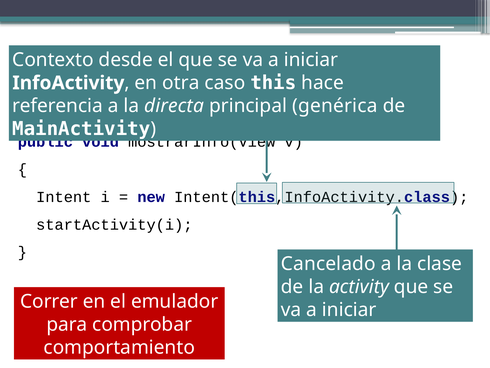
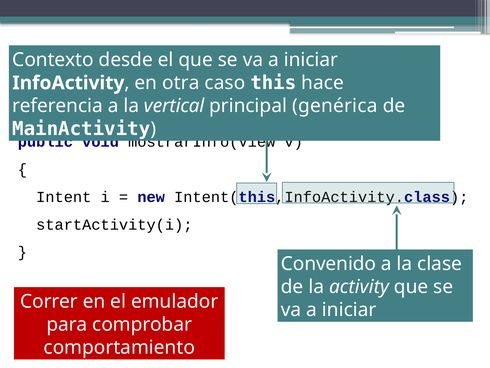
directa: directa -> vertical
Cancelado: Cancelado -> Convenido
